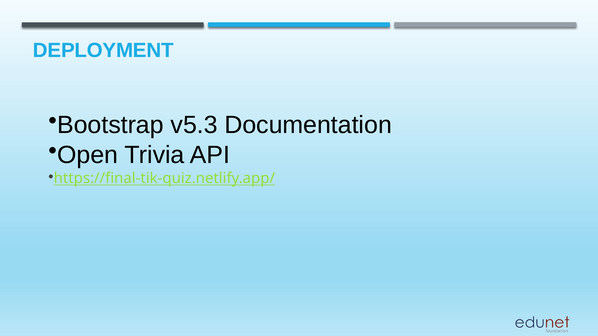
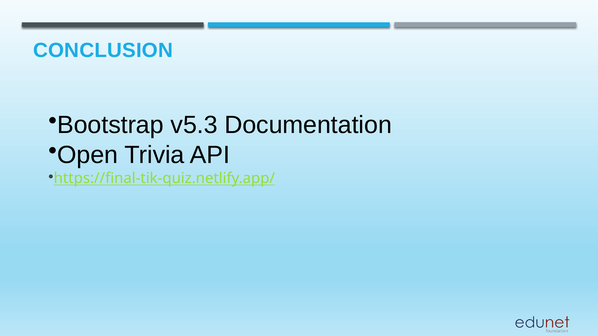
DEPLOYMENT: DEPLOYMENT -> CONCLUSION
